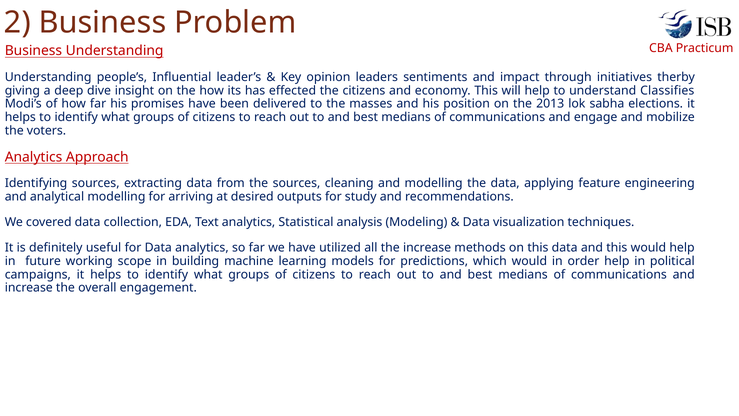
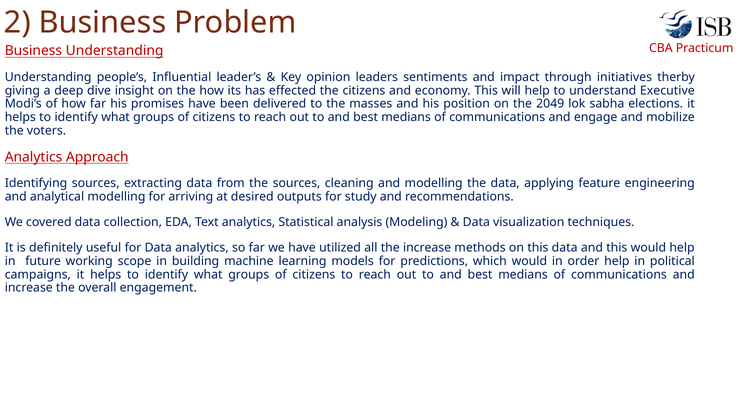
Classifies: Classifies -> Executive
2013: 2013 -> 2049
